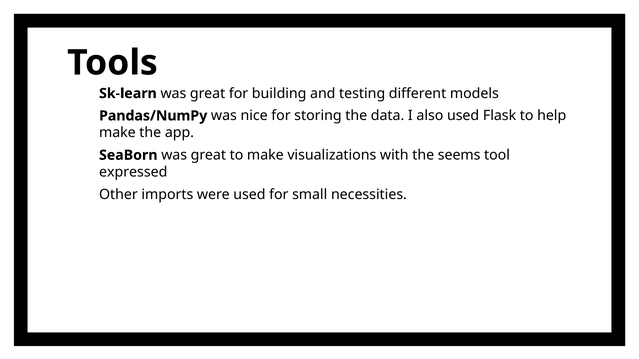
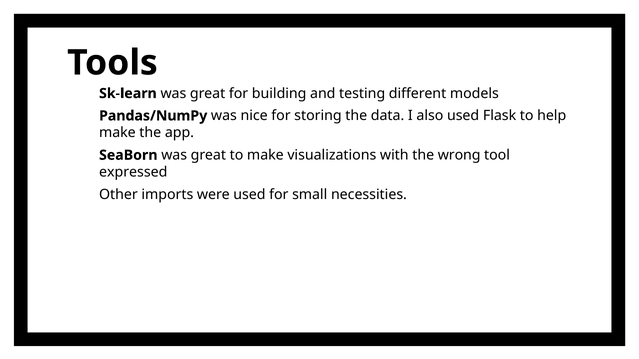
seems: seems -> wrong
